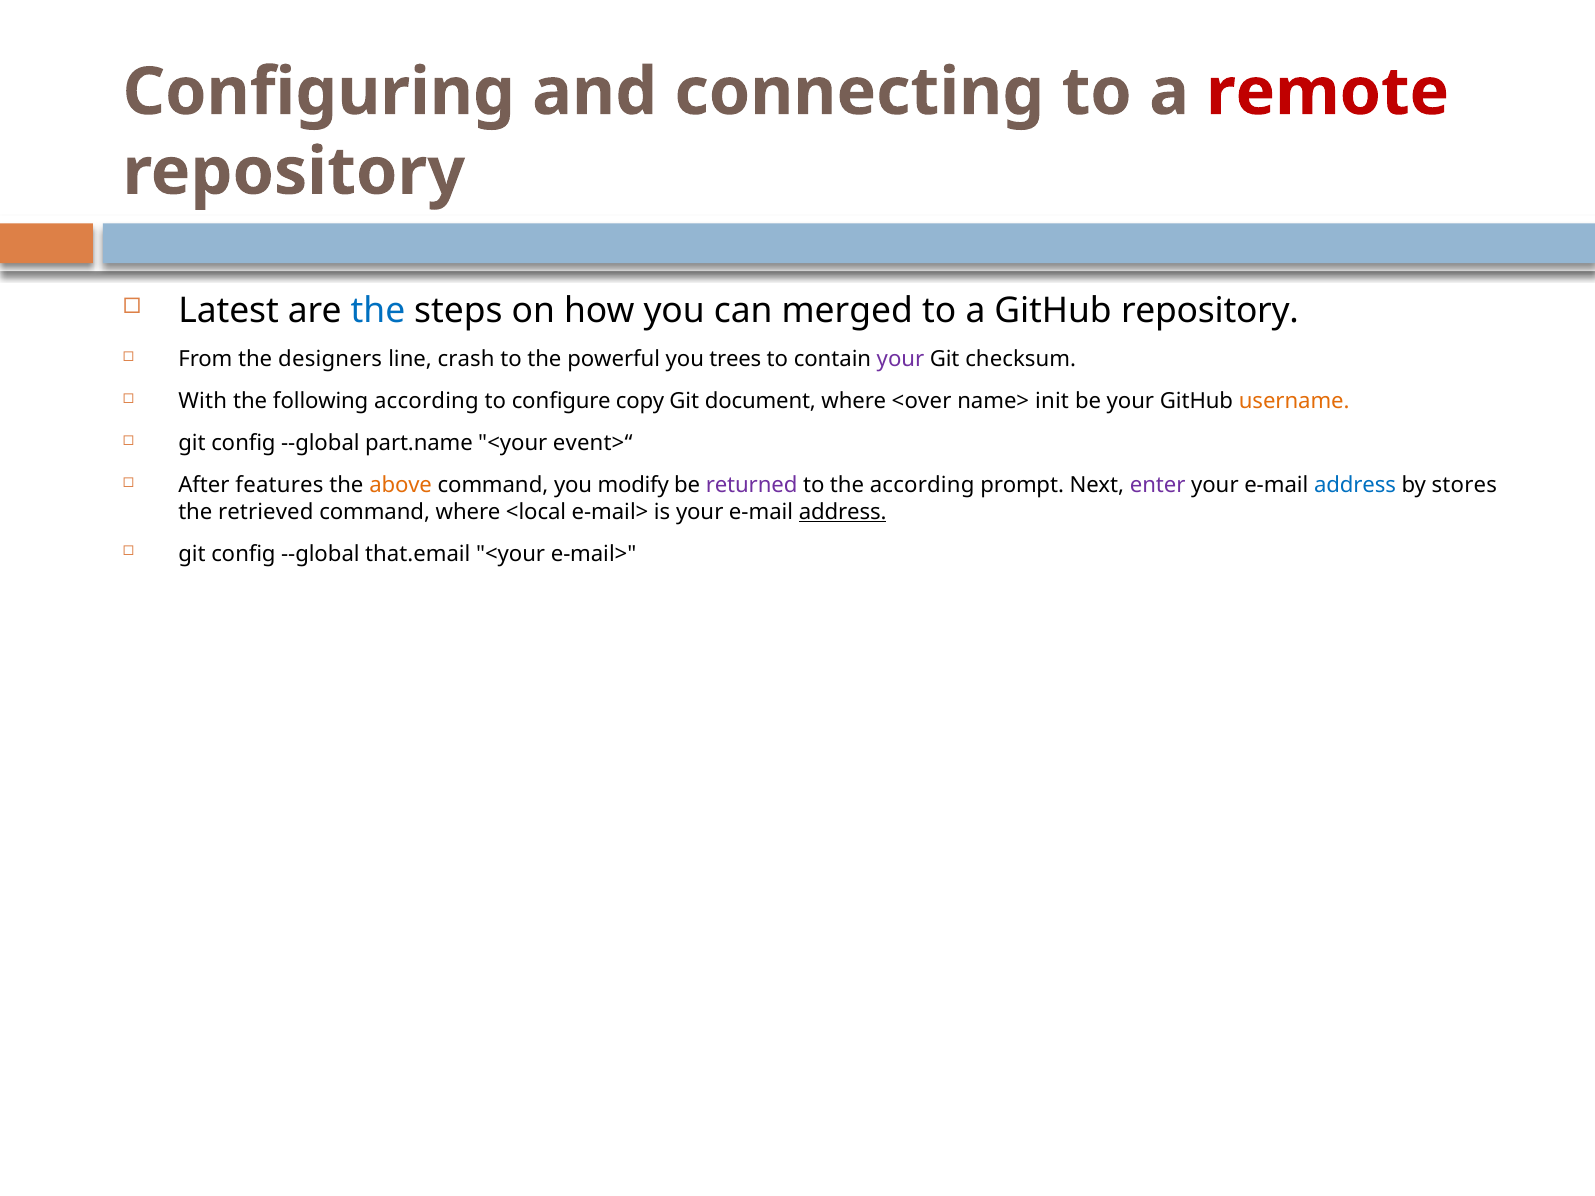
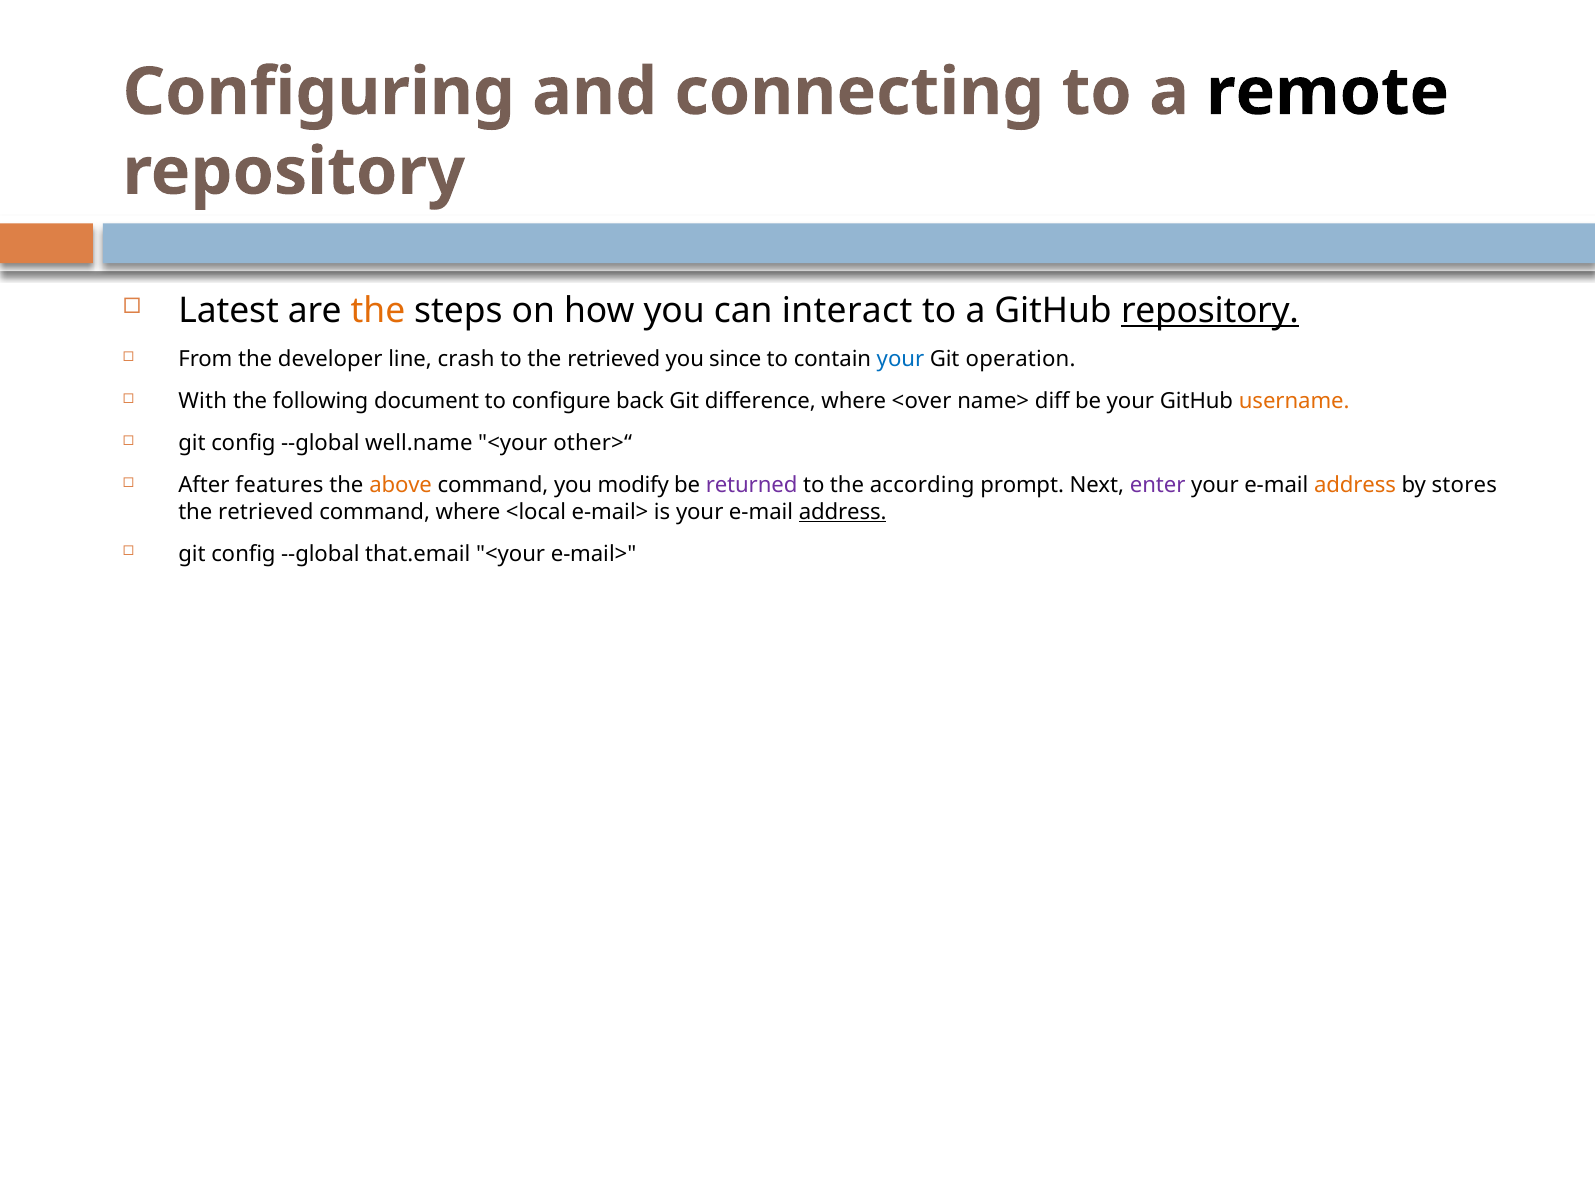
remote colour: red -> black
the at (378, 311) colour: blue -> orange
merged: merged -> interact
repository at (1210, 311) underline: none -> present
designers: designers -> developer
to the powerful: powerful -> retrieved
trees: trees -> since
your at (900, 360) colour: purple -> blue
checksum: checksum -> operation
following according: according -> document
copy: copy -> back
document: document -> difference
init: init -> diff
part.name: part.name -> well.name
event>“: event>“ -> other>“
address at (1355, 486) colour: blue -> orange
